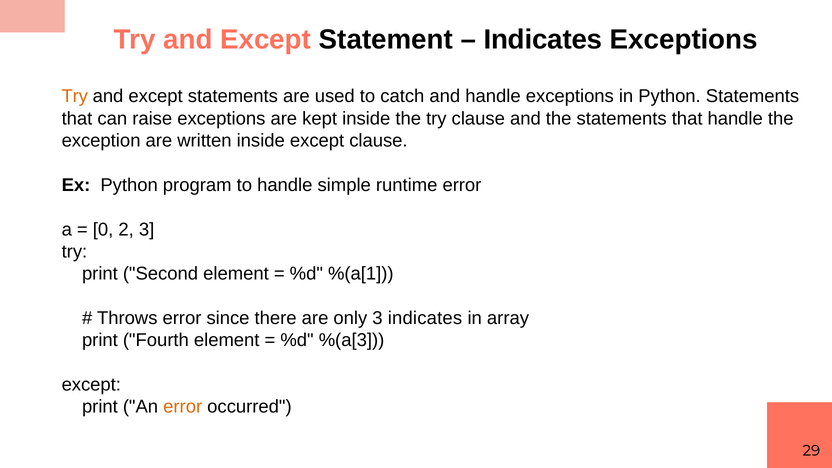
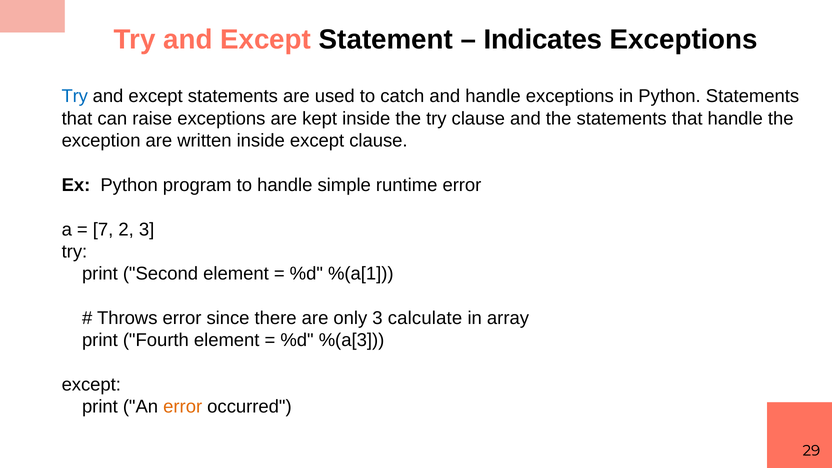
Try at (75, 96) colour: orange -> blue
0: 0 -> 7
3 indicates: indicates -> calculate
